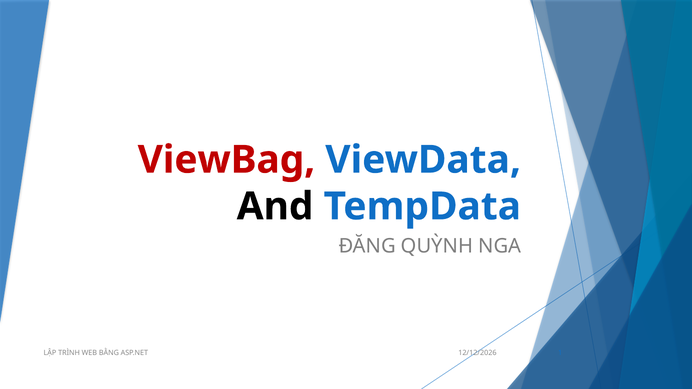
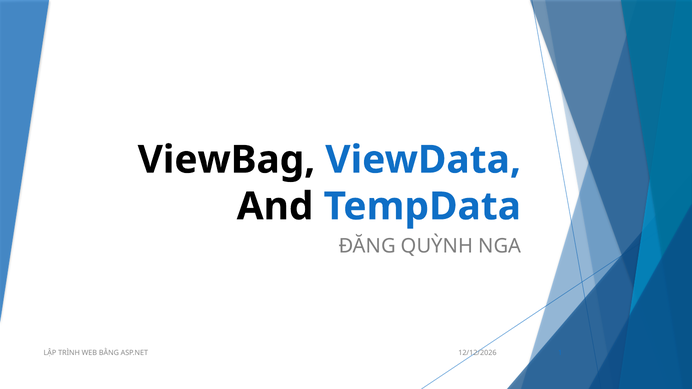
ViewBag colour: red -> black
